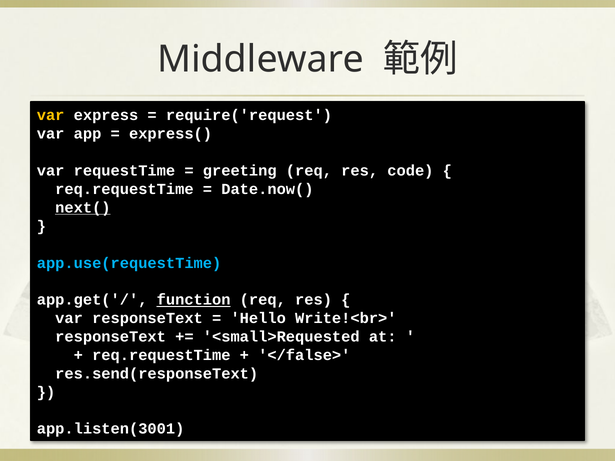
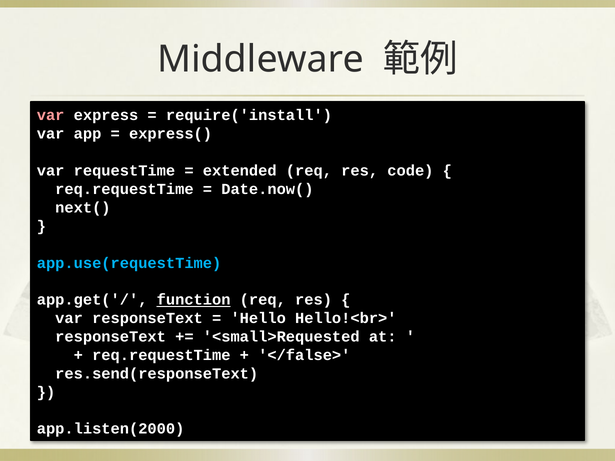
var at (51, 115) colour: yellow -> pink
require('request: require('request -> require('install
greeting: greeting -> extended
next( underline: present -> none
Write!<br>: Write!<br> -> Hello!<br>
app.listen(3001: app.listen(3001 -> app.listen(2000
